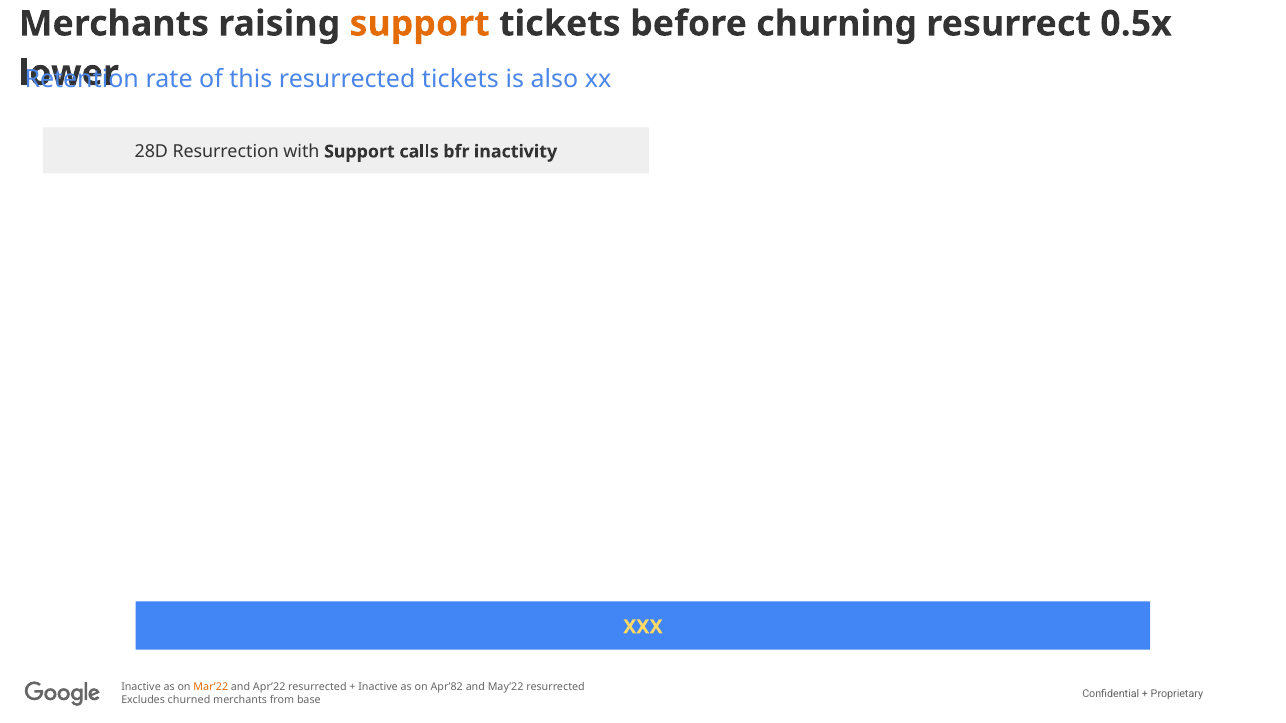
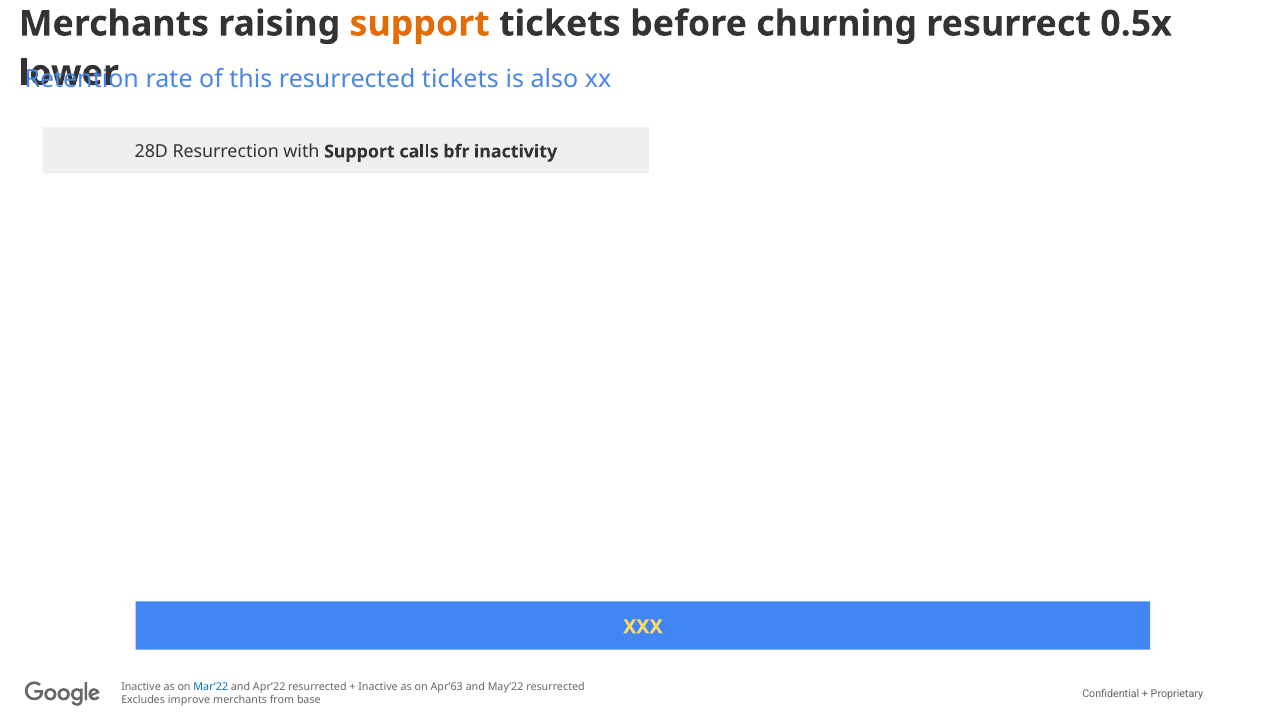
Mar’22 colour: orange -> blue
Apr’82: Apr’82 -> Apr’63
churned: churned -> improve
